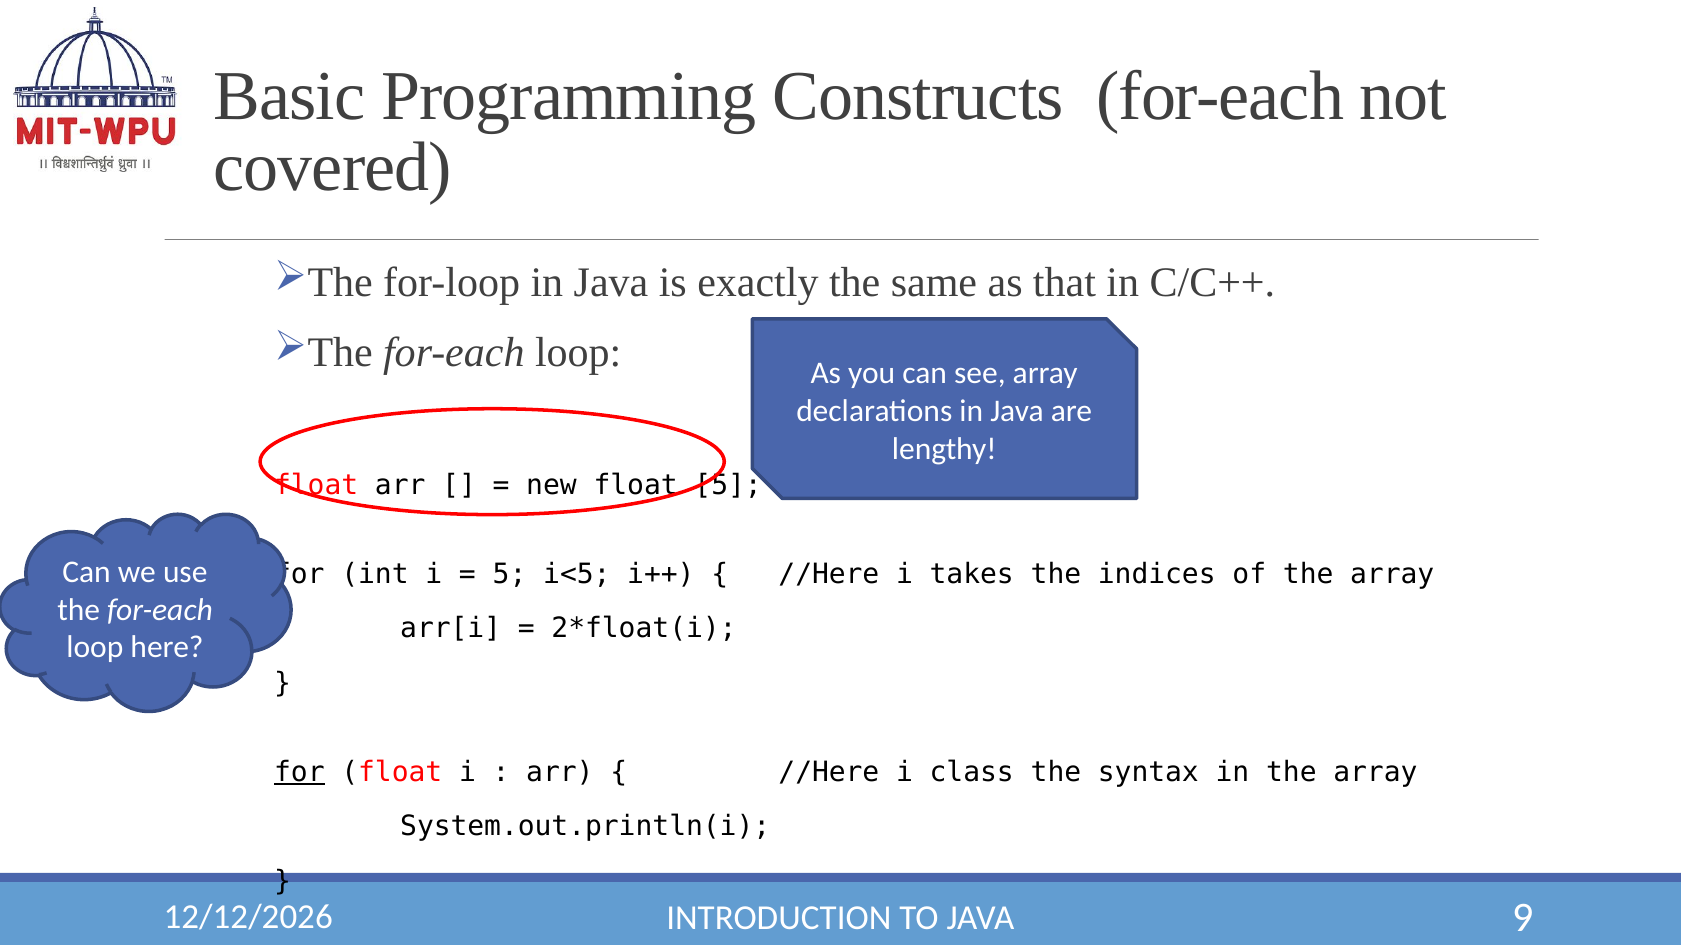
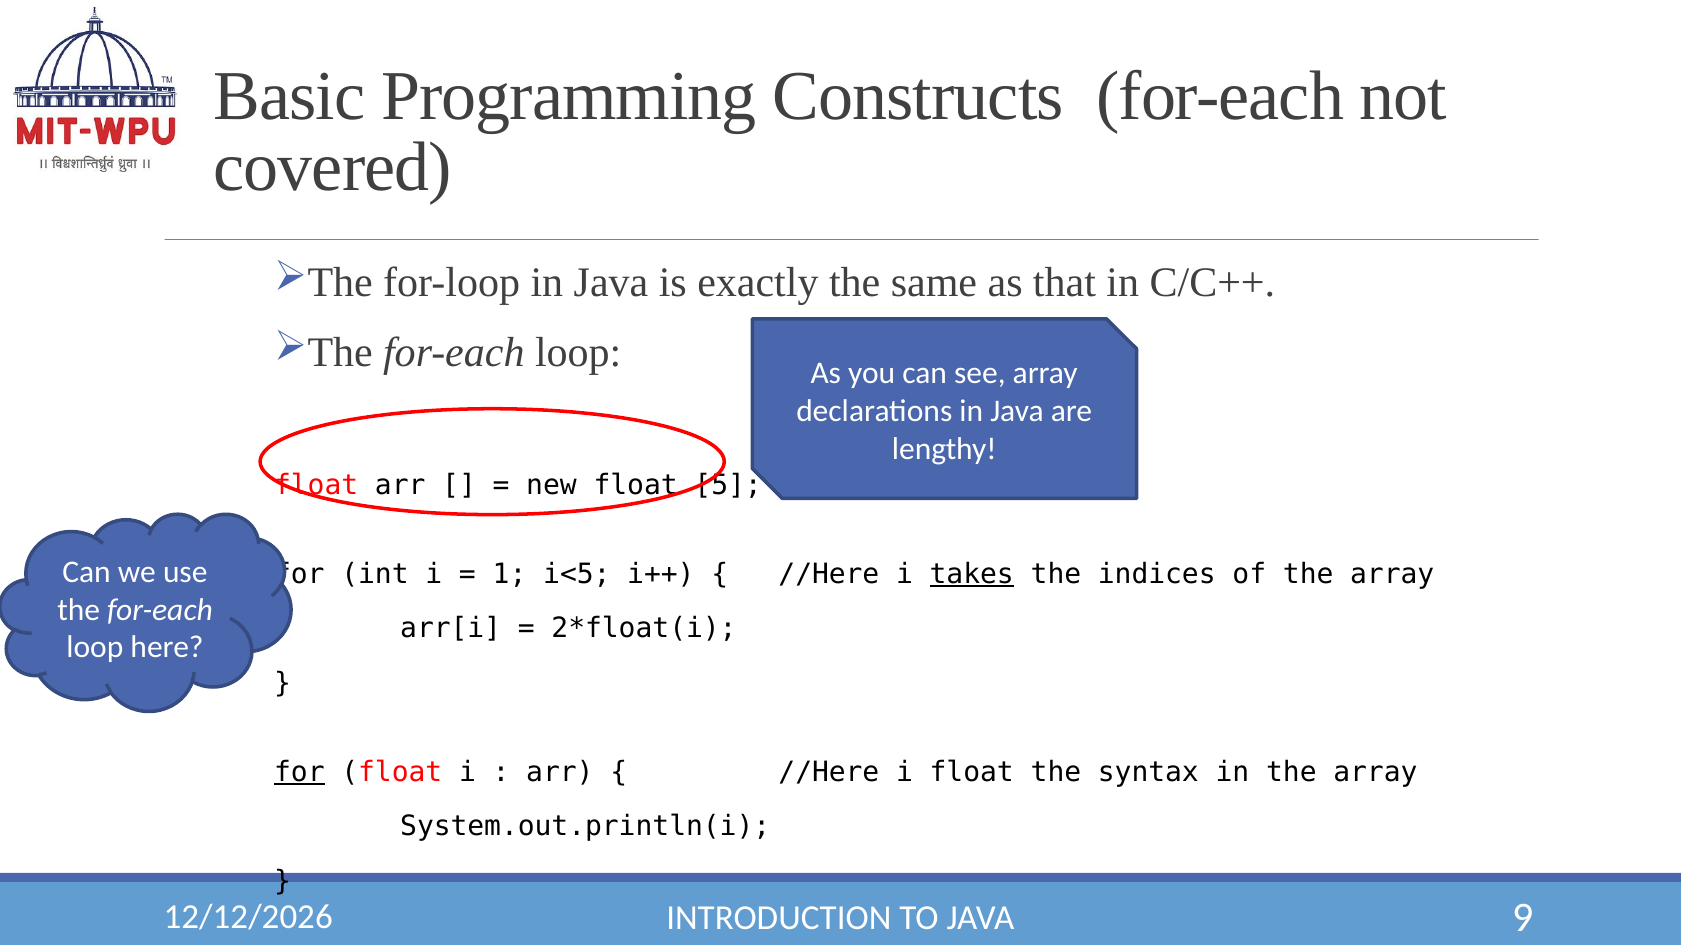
5 at (510, 574): 5 -> 1
takes underline: none -> present
i class: class -> float
